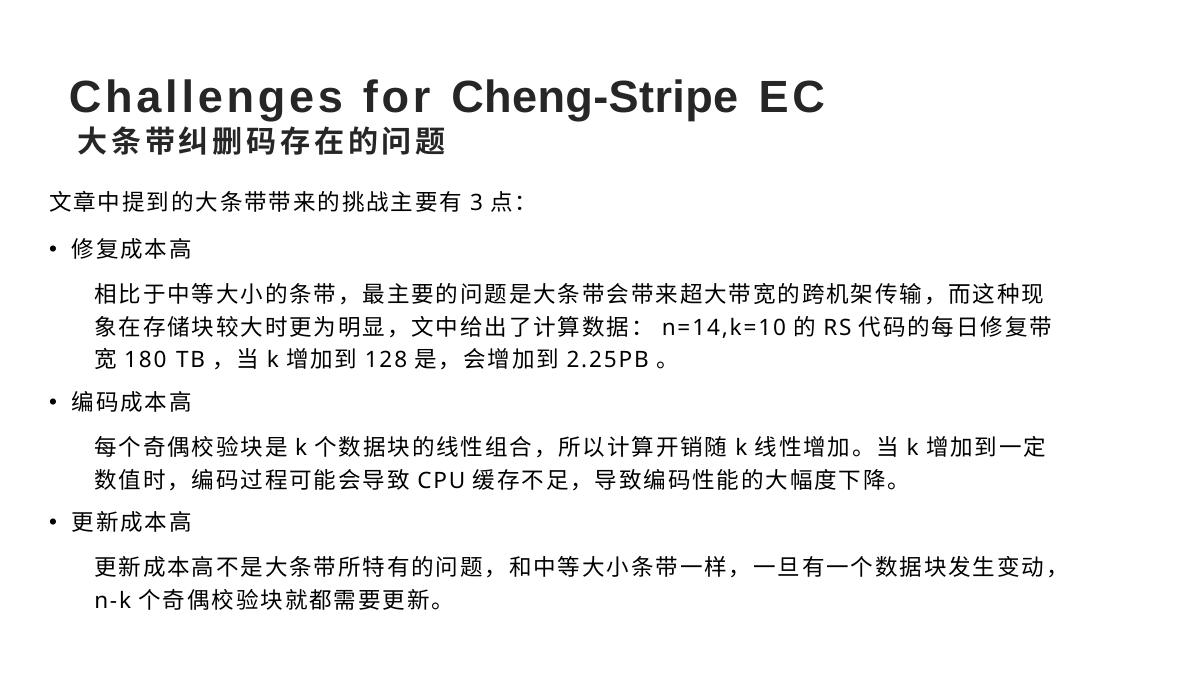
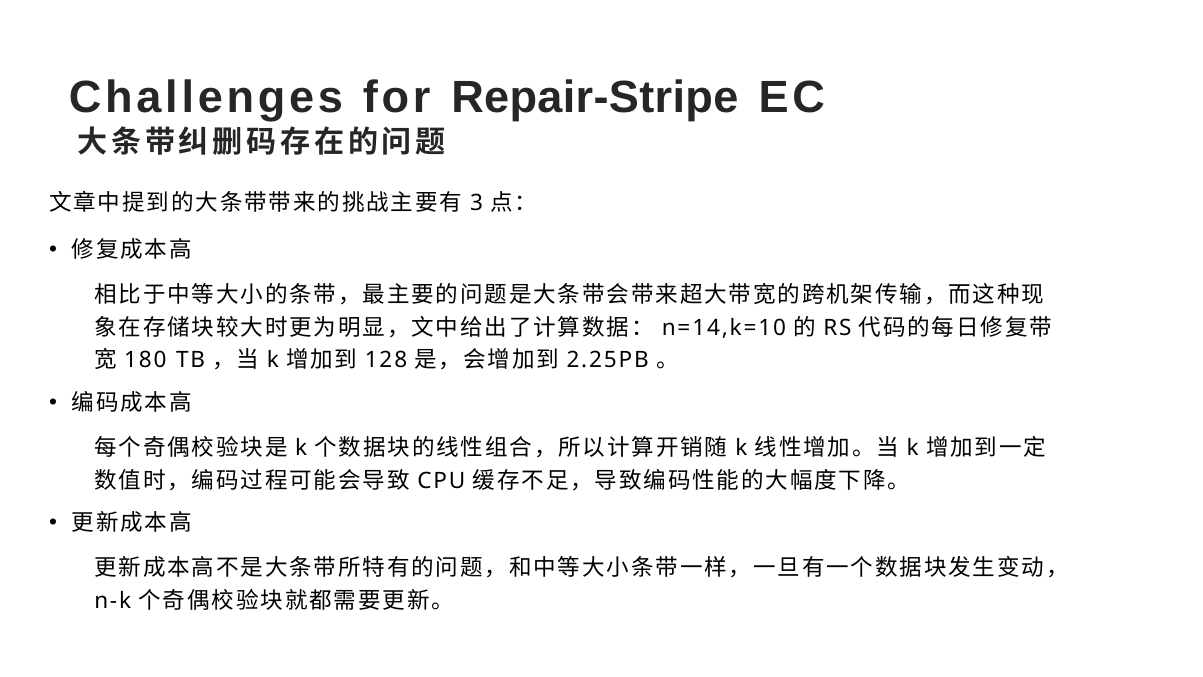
Cheng-Stripe: Cheng-Stripe -> Repair-Stripe
